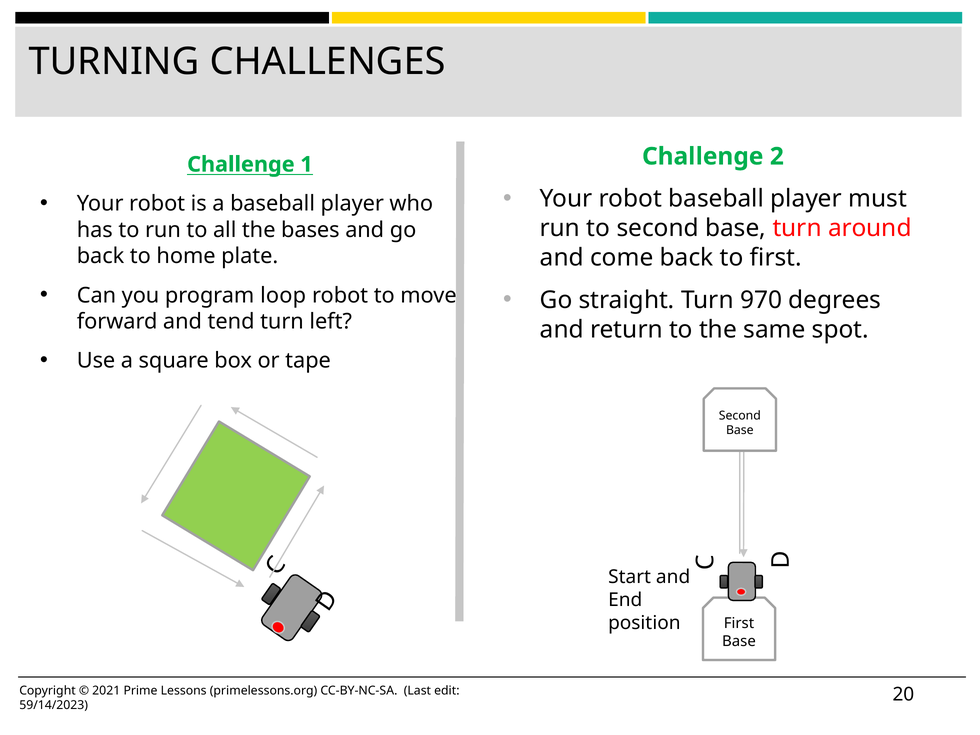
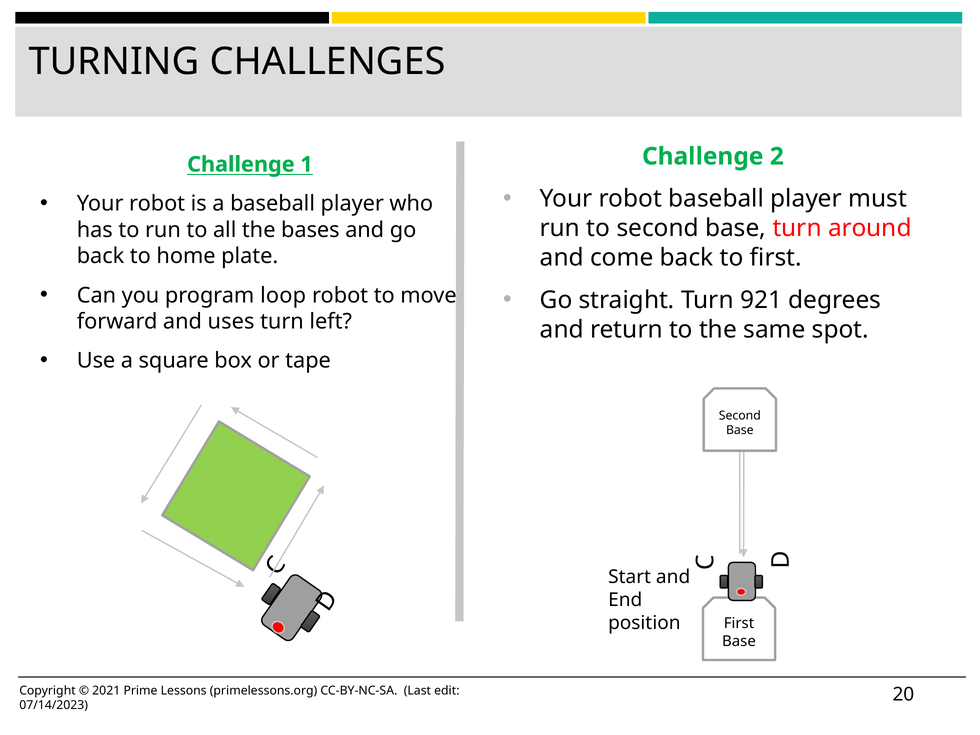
970: 970 -> 921
tend: tend -> uses
59/14/2023: 59/14/2023 -> 07/14/2023
